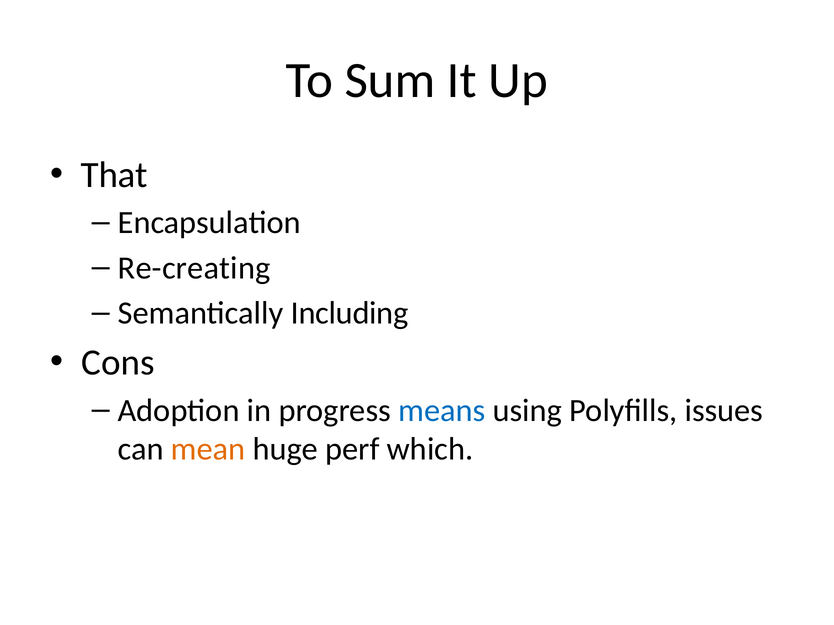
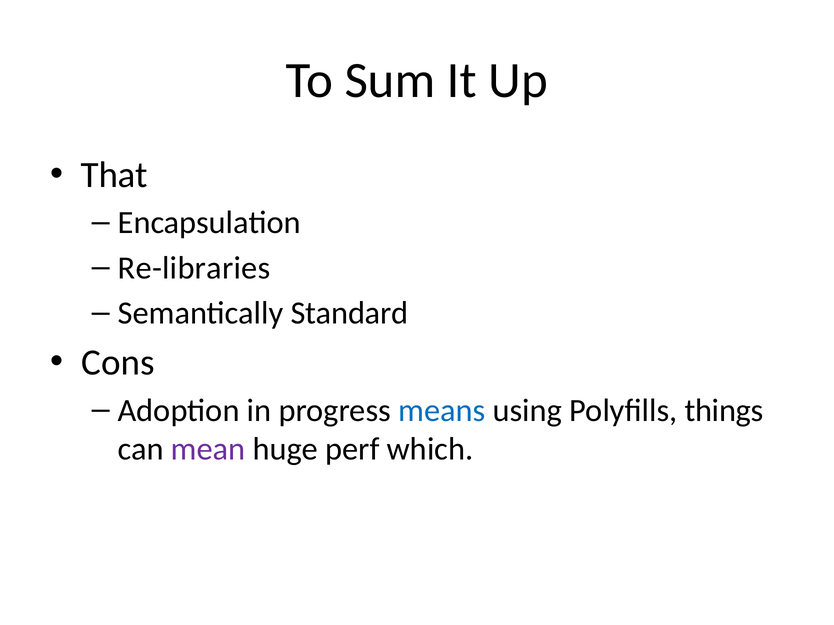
Re-creating: Re-creating -> Re-libraries
Including: Including -> Standard
issues: issues -> things
mean colour: orange -> purple
